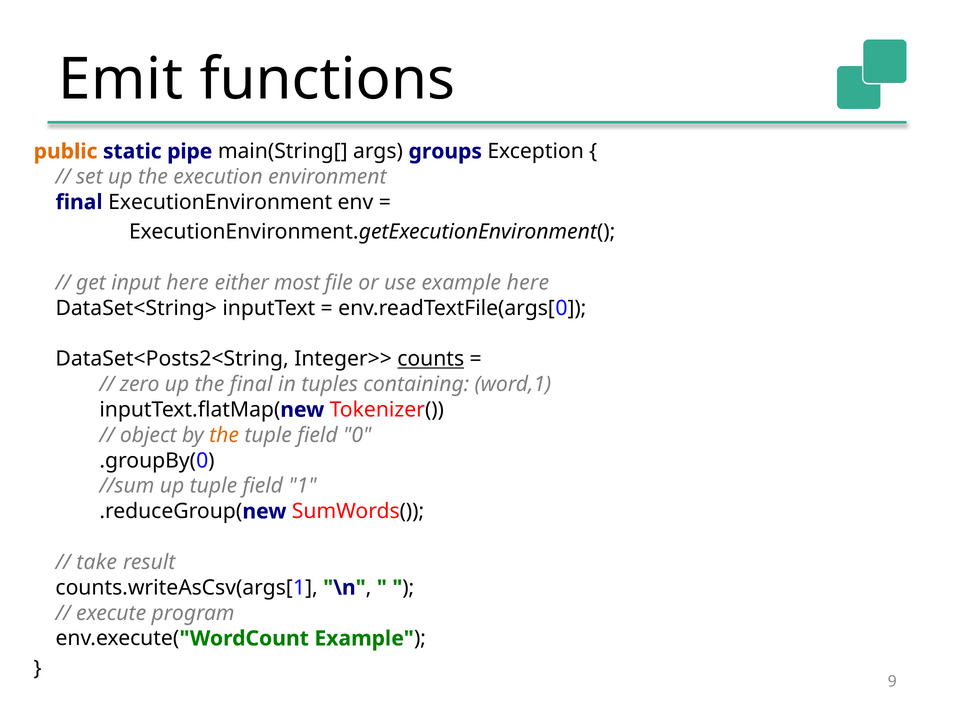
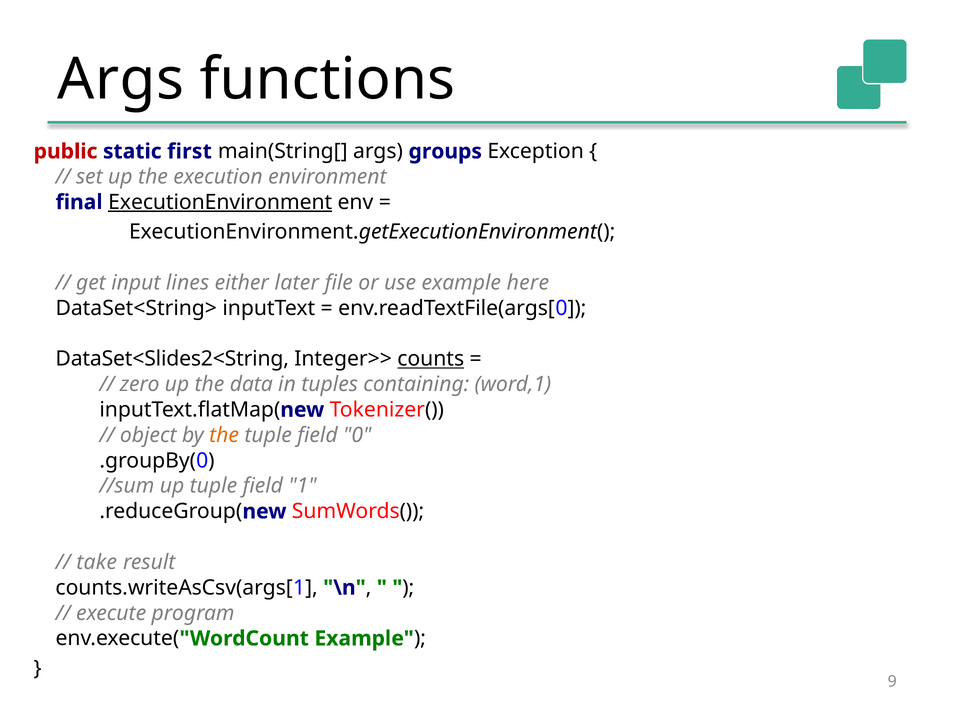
Emit at (121, 80): Emit -> Args
public colour: orange -> red
pipe: pipe -> first
ExecutionEnvironment underline: none -> present
input here: here -> lines
most: most -> later
DataSet<Posts2<String: DataSet<Posts2<String -> DataSet<Slides2<String
the final: final -> data
